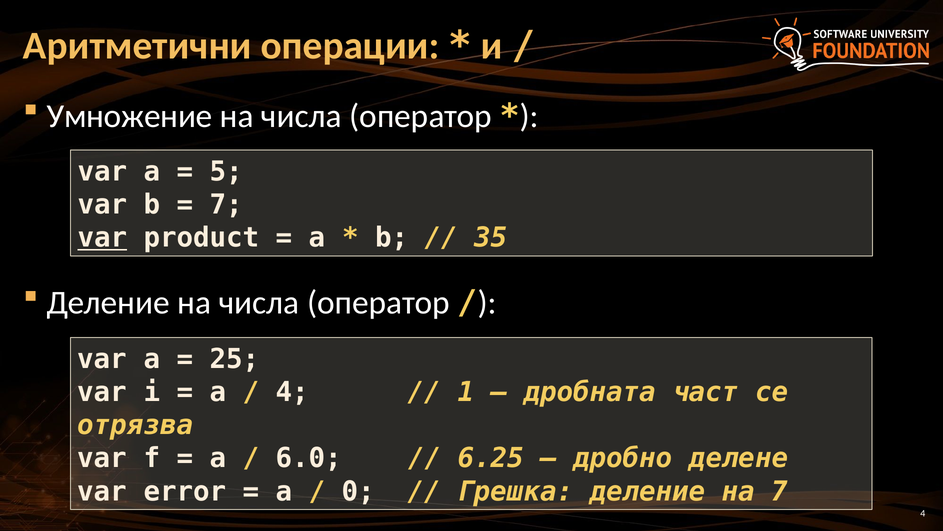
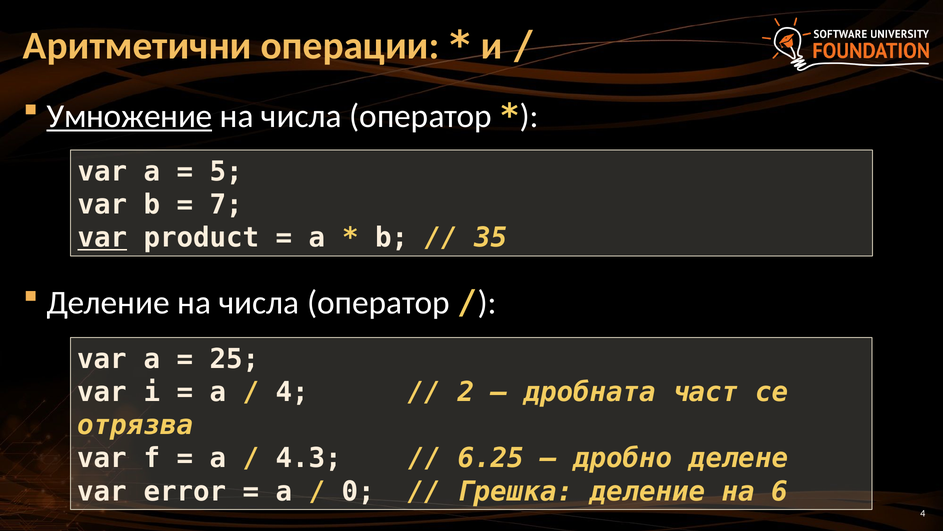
Умножение underline: none -> present
1: 1 -> 2
6.0: 6.0 -> 4.3
на 7: 7 -> 6
